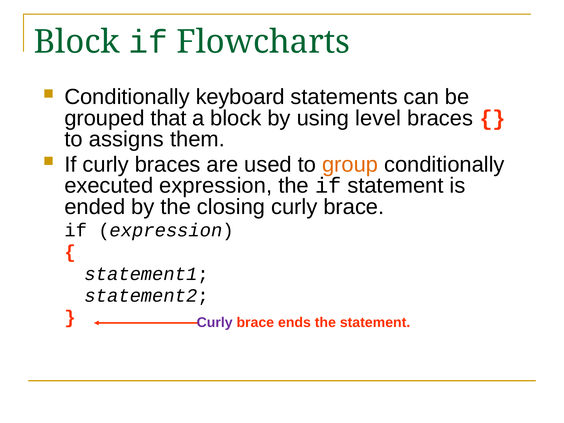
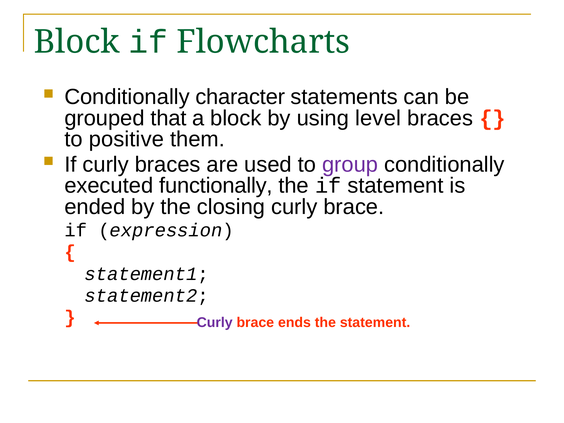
keyboard: keyboard -> character
assigns: assigns -> positive
group colour: orange -> purple
executed expression: expression -> functionally
